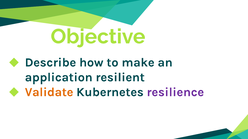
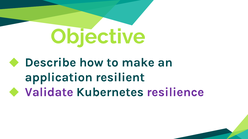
Validate colour: orange -> purple
